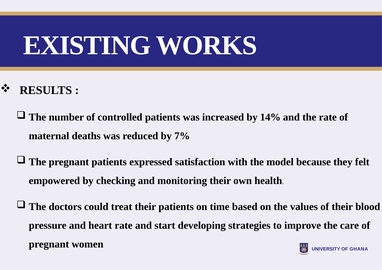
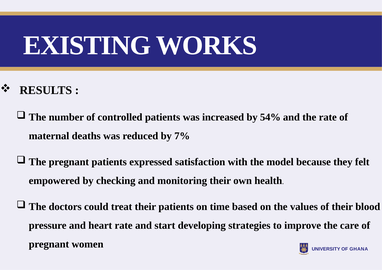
14%: 14% -> 54%
